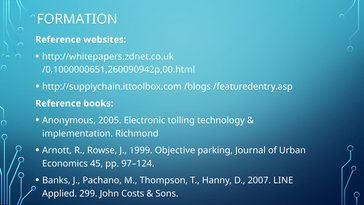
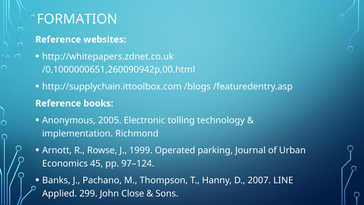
Objective: Objective -> Operated
Costs: Costs -> Close
